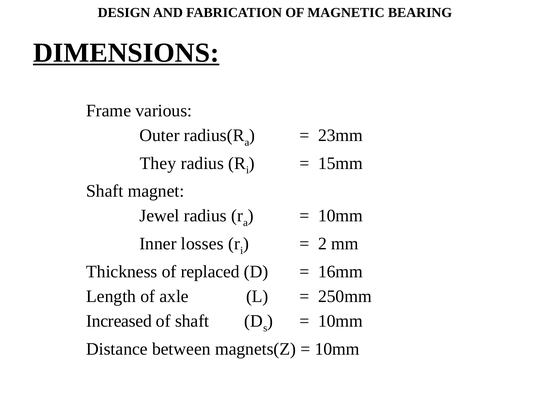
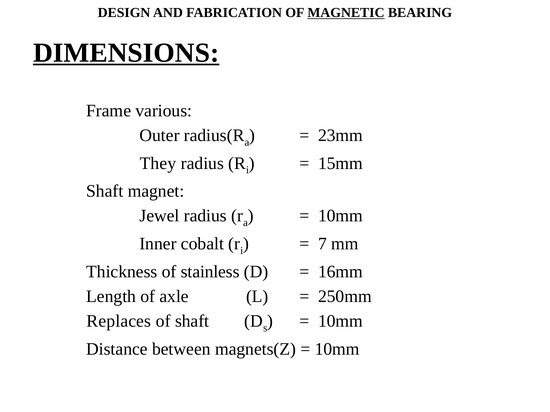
MAGNETIC underline: none -> present
losses: losses -> cobalt
2: 2 -> 7
replaced: replaced -> stainless
Increased: Increased -> Replaces
